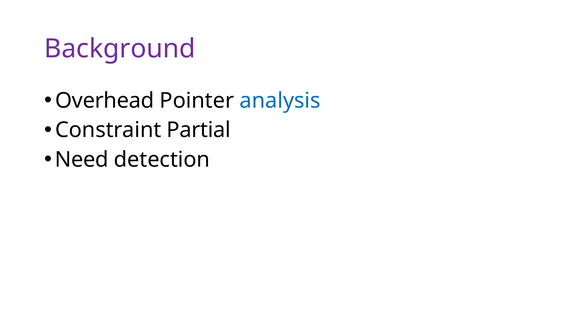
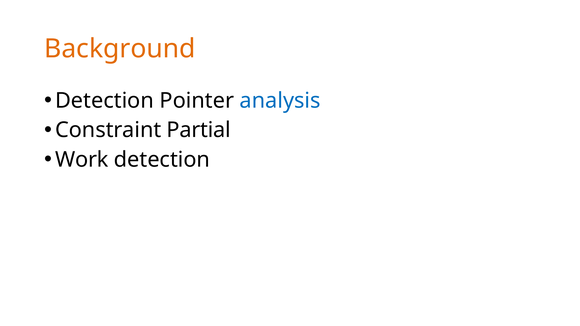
Background colour: purple -> orange
Overhead at (105, 101): Overhead -> Detection
Need: Need -> Work
